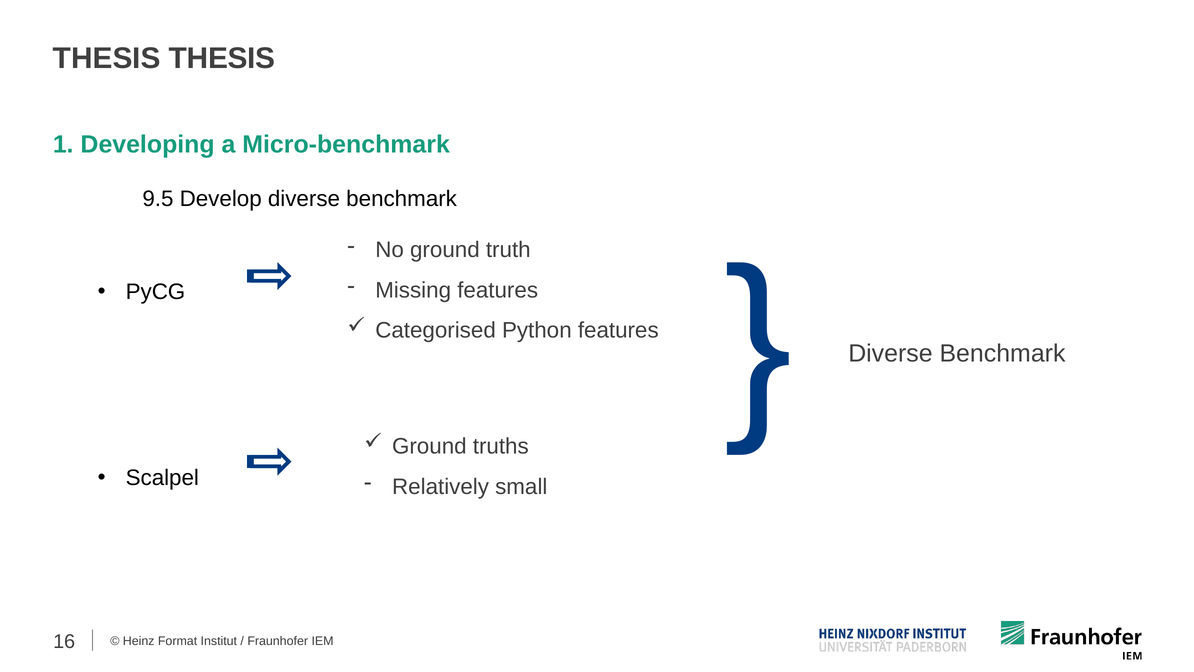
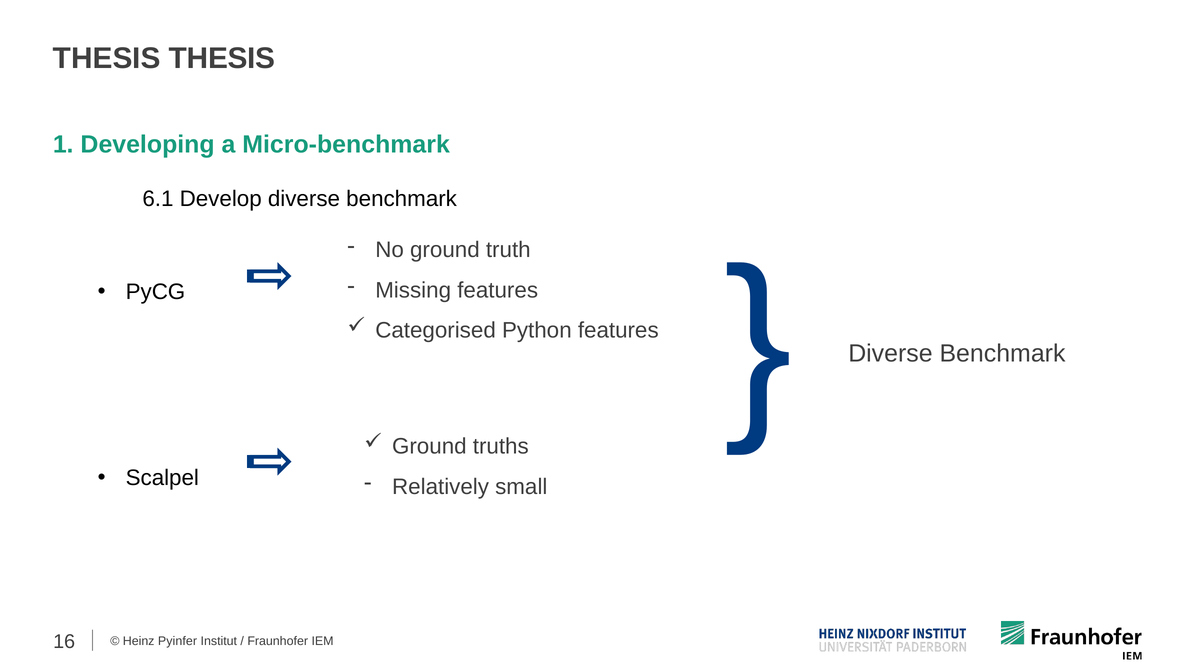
9.5: 9.5 -> 6.1
Format: Format -> Pyinfer
